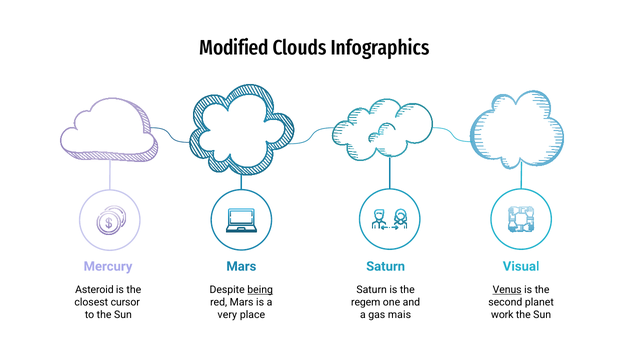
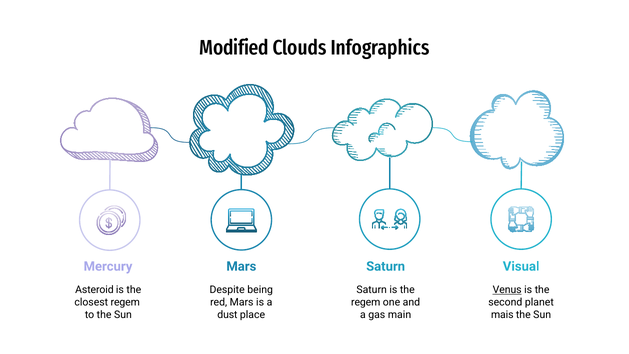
being underline: present -> none
closest cursor: cursor -> regem
very: very -> dust
mais: mais -> main
work: work -> mais
